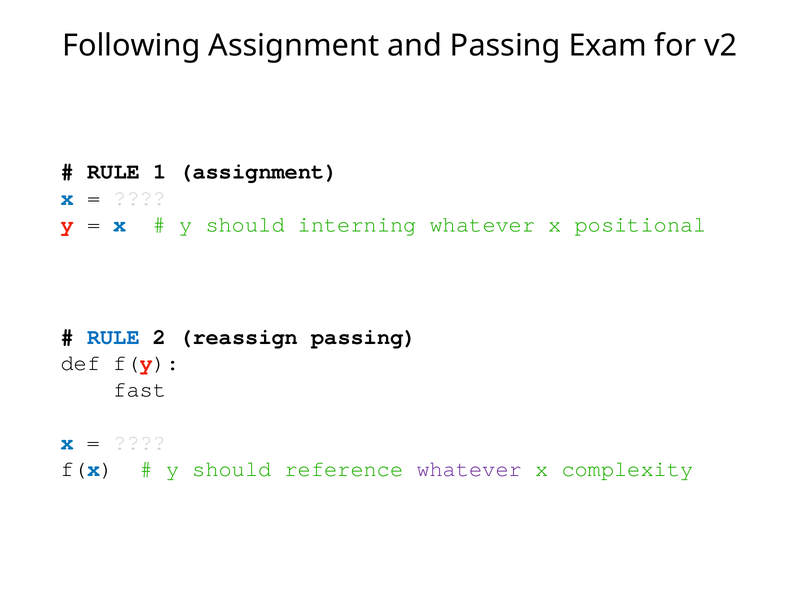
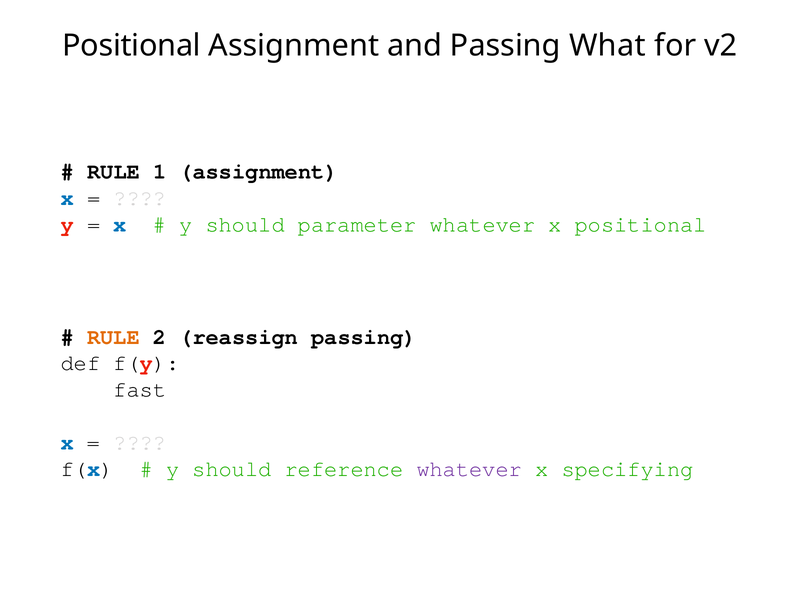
Following at (131, 46): Following -> Positional
Exam: Exam -> What
interning: interning -> parameter
RULE at (113, 337) colour: blue -> orange
complexity: complexity -> specifying
